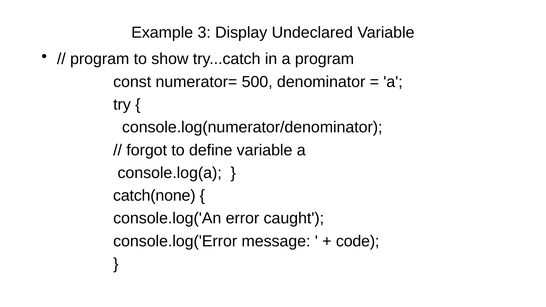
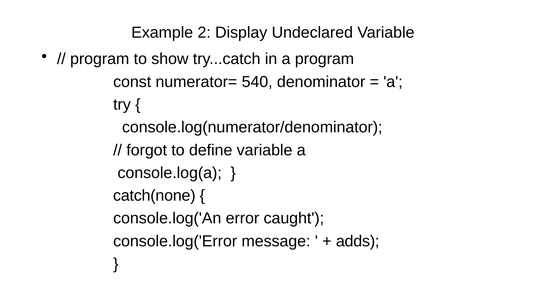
3: 3 -> 2
500: 500 -> 540
code: code -> adds
